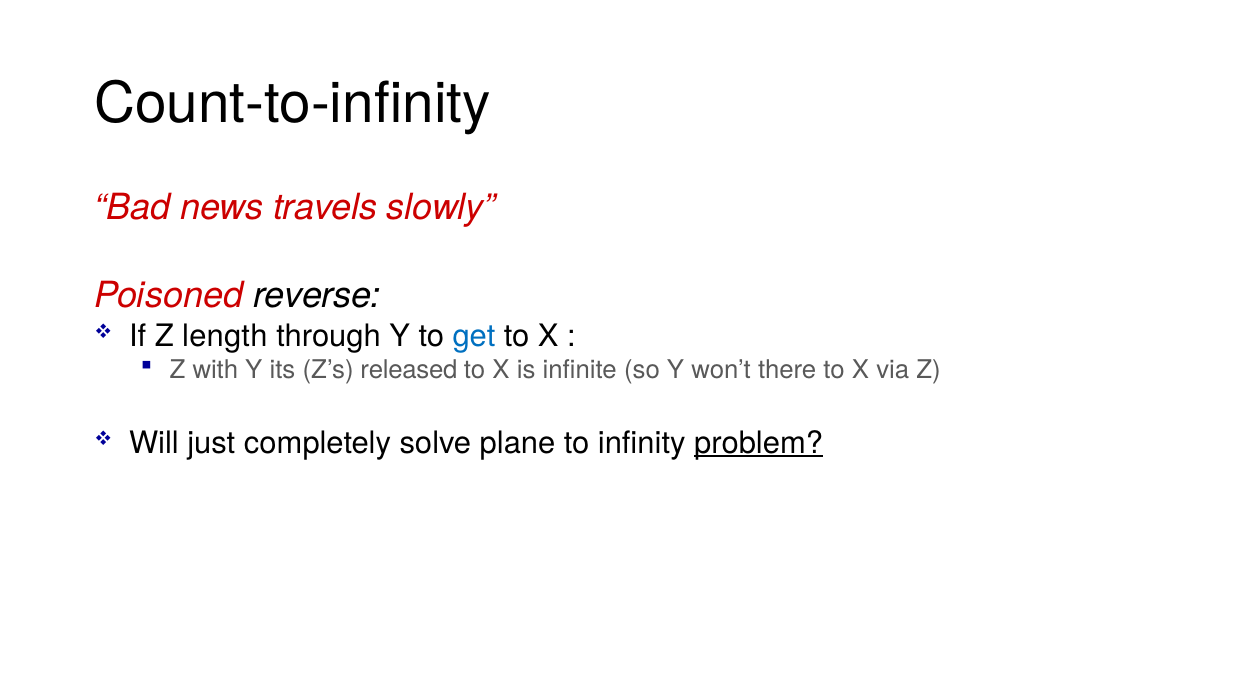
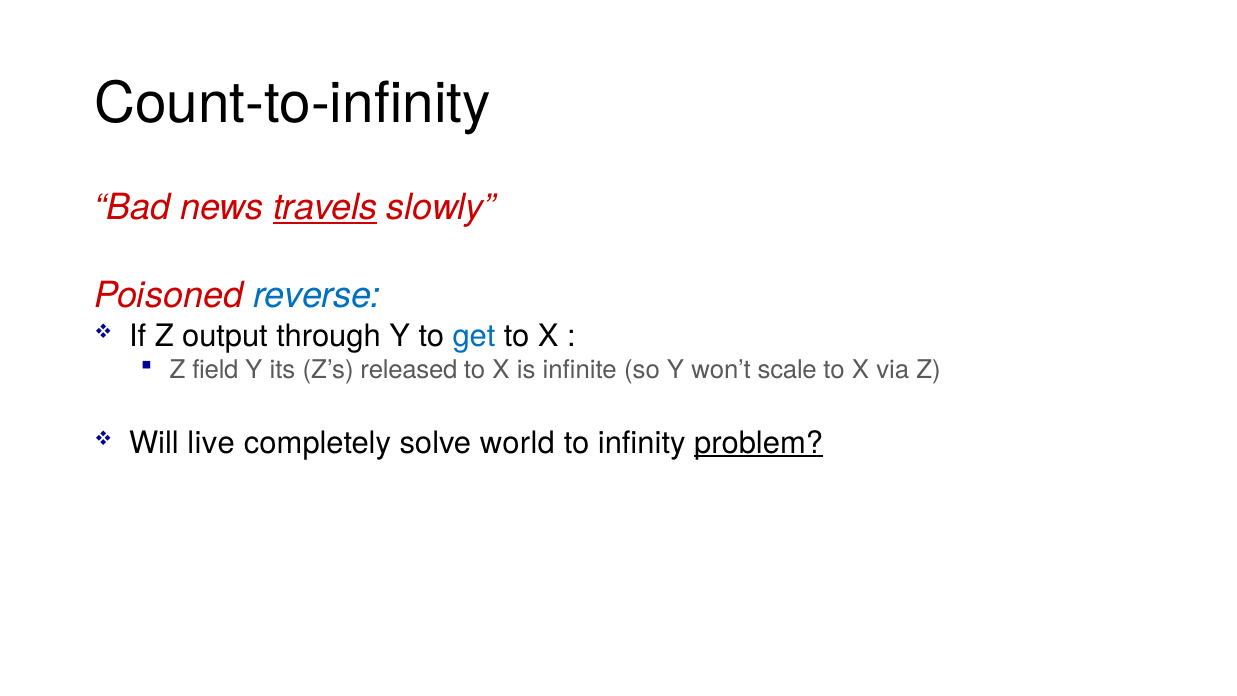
travels underline: none -> present
reverse colour: black -> blue
length: length -> output
with: with -> field
there: there -> scale
just: just -> live
plane: plane -> world
